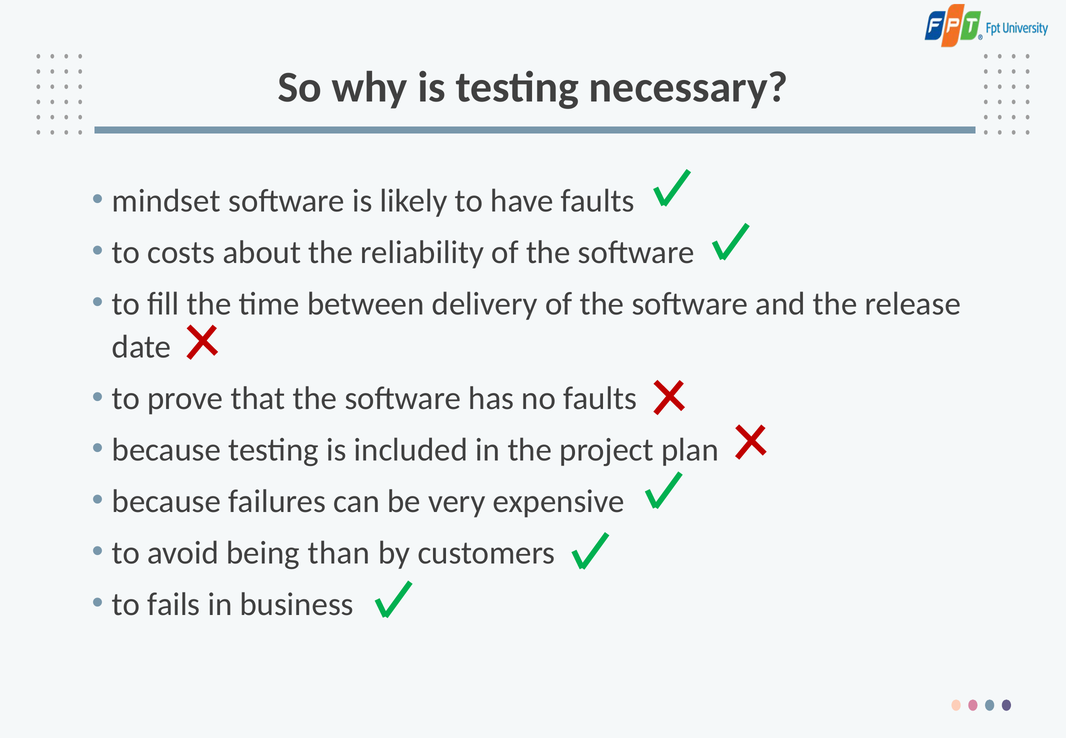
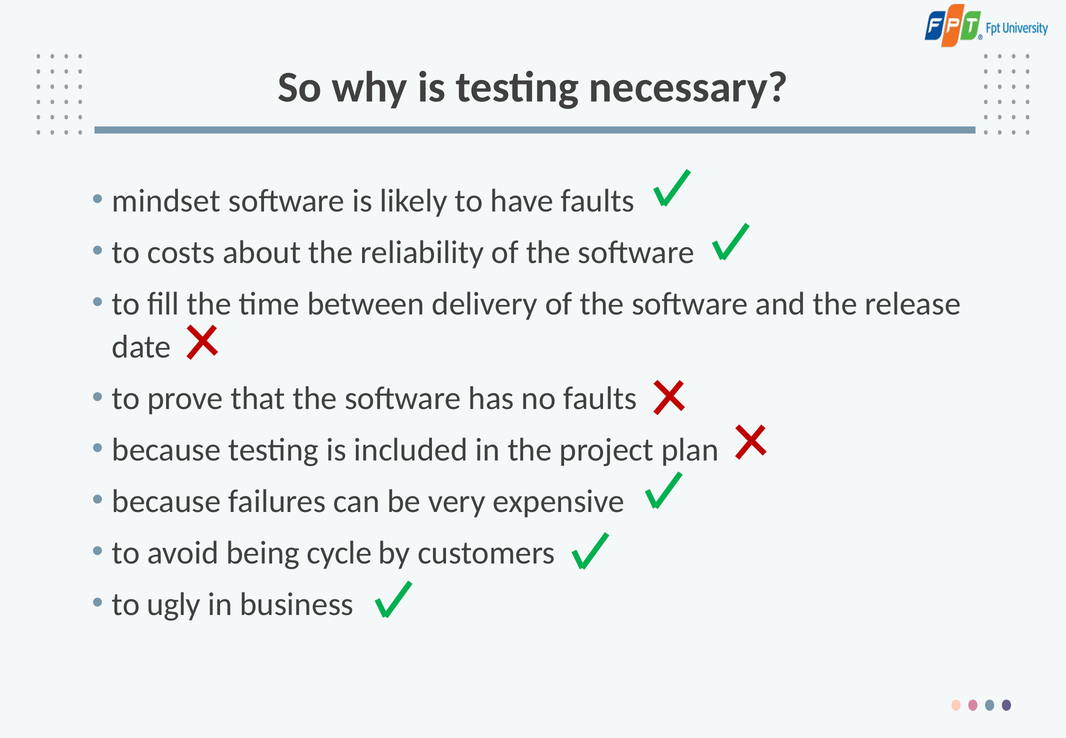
than: than -> cycle
fails: fails -> ugly
